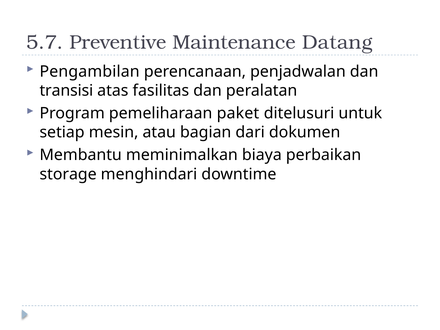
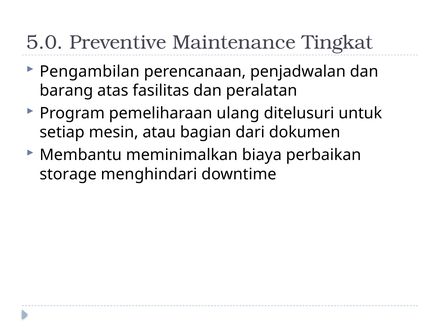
5.7: 5.7 -> 5.0
Datang: Datang -> Tingkat
transisi: transisi -> barang
paket: paket -> ulang
